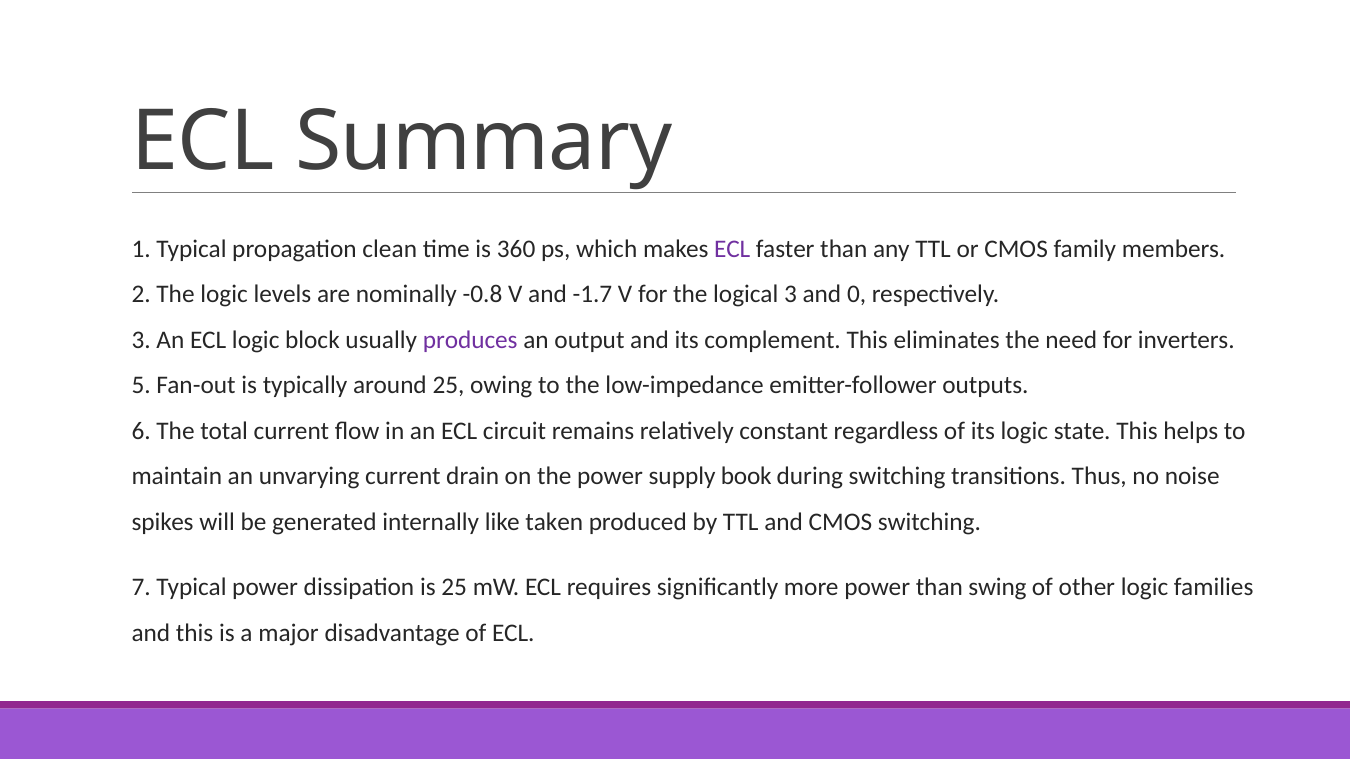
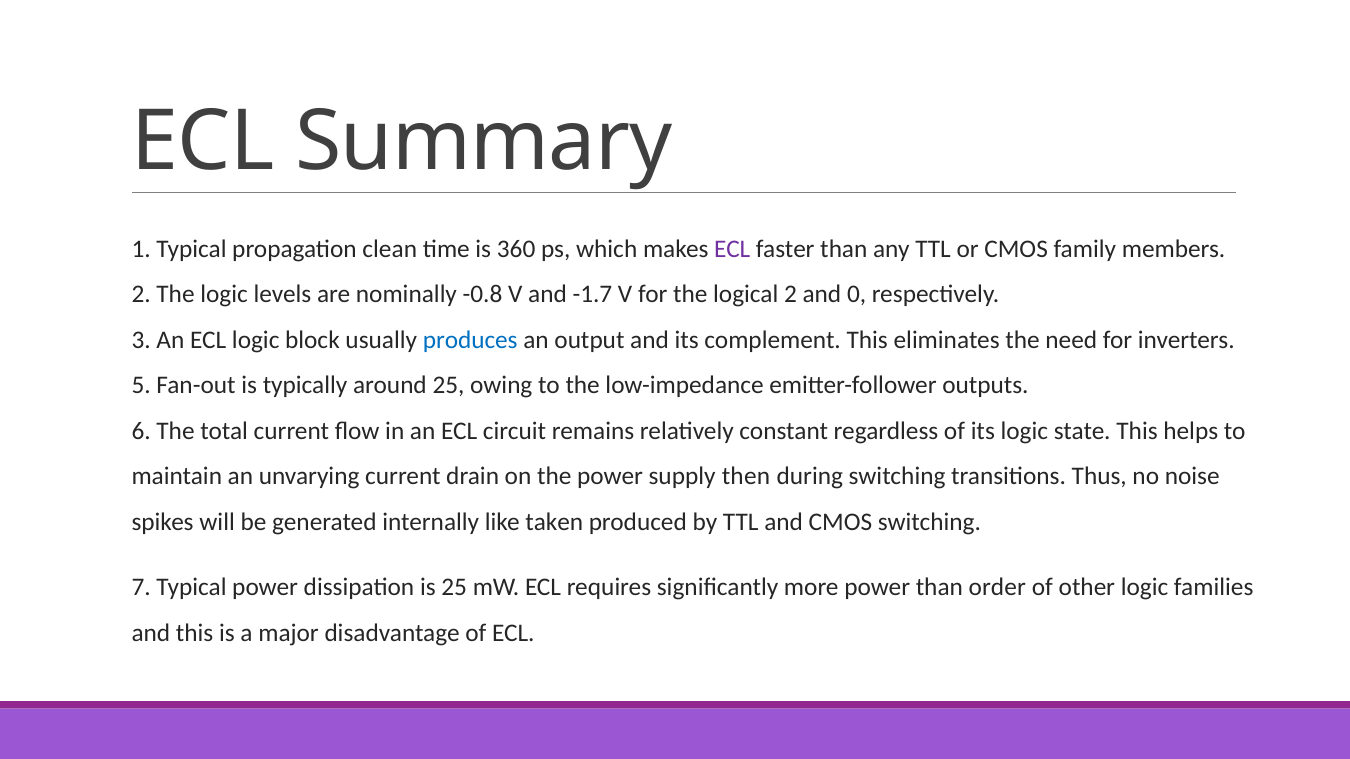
logical 3: 3 -> 2
produces colour: purple -> blue
book: book -> then
swing: swing -> order
